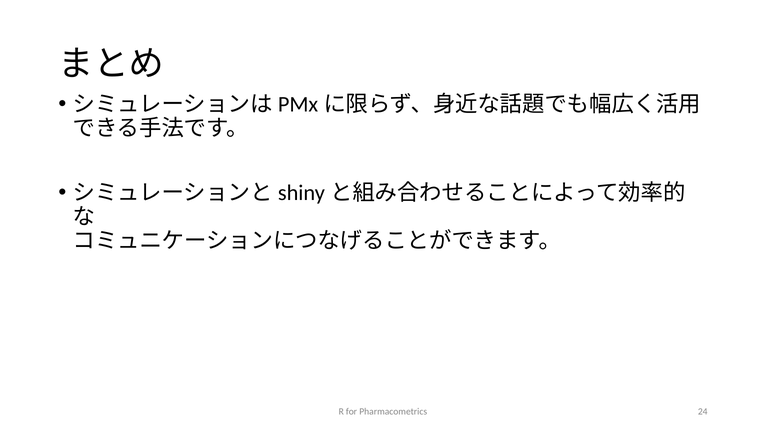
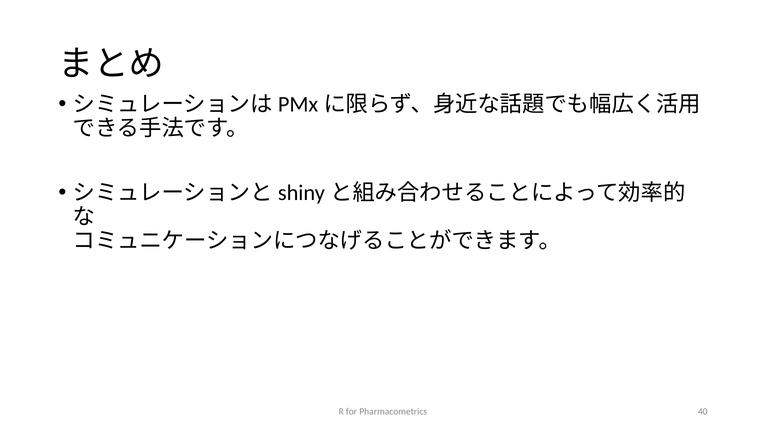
24: 24 -> 40
